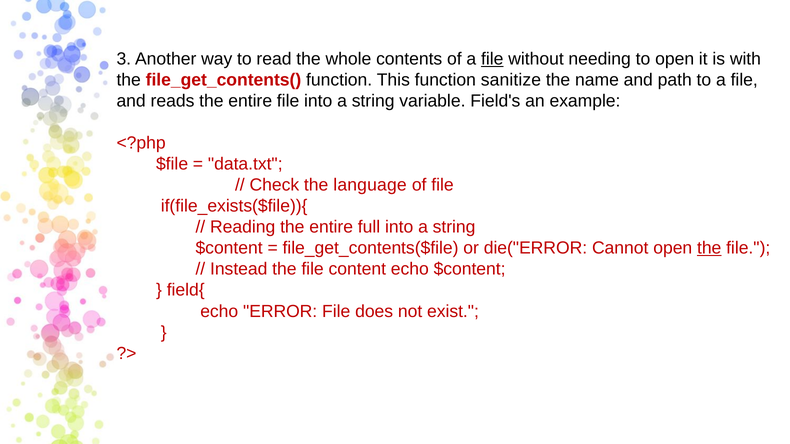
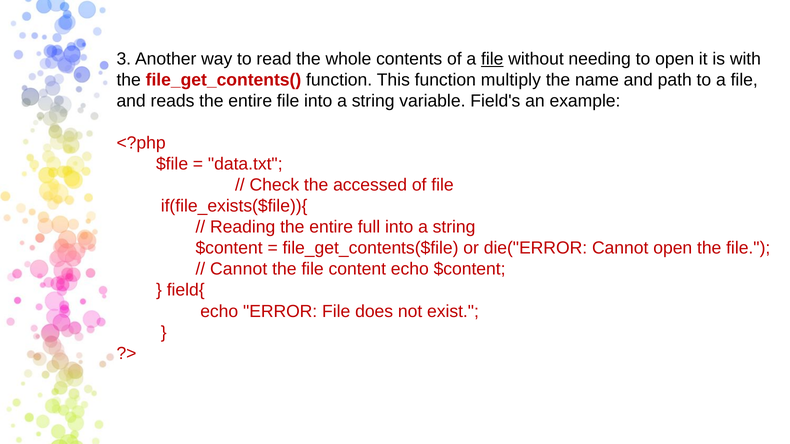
sanitize: sanitize -> multiply
language: language -> accessed
the at (709, 248) underline: present -> none
Instead at (239, 269): Instead -> Cannot
